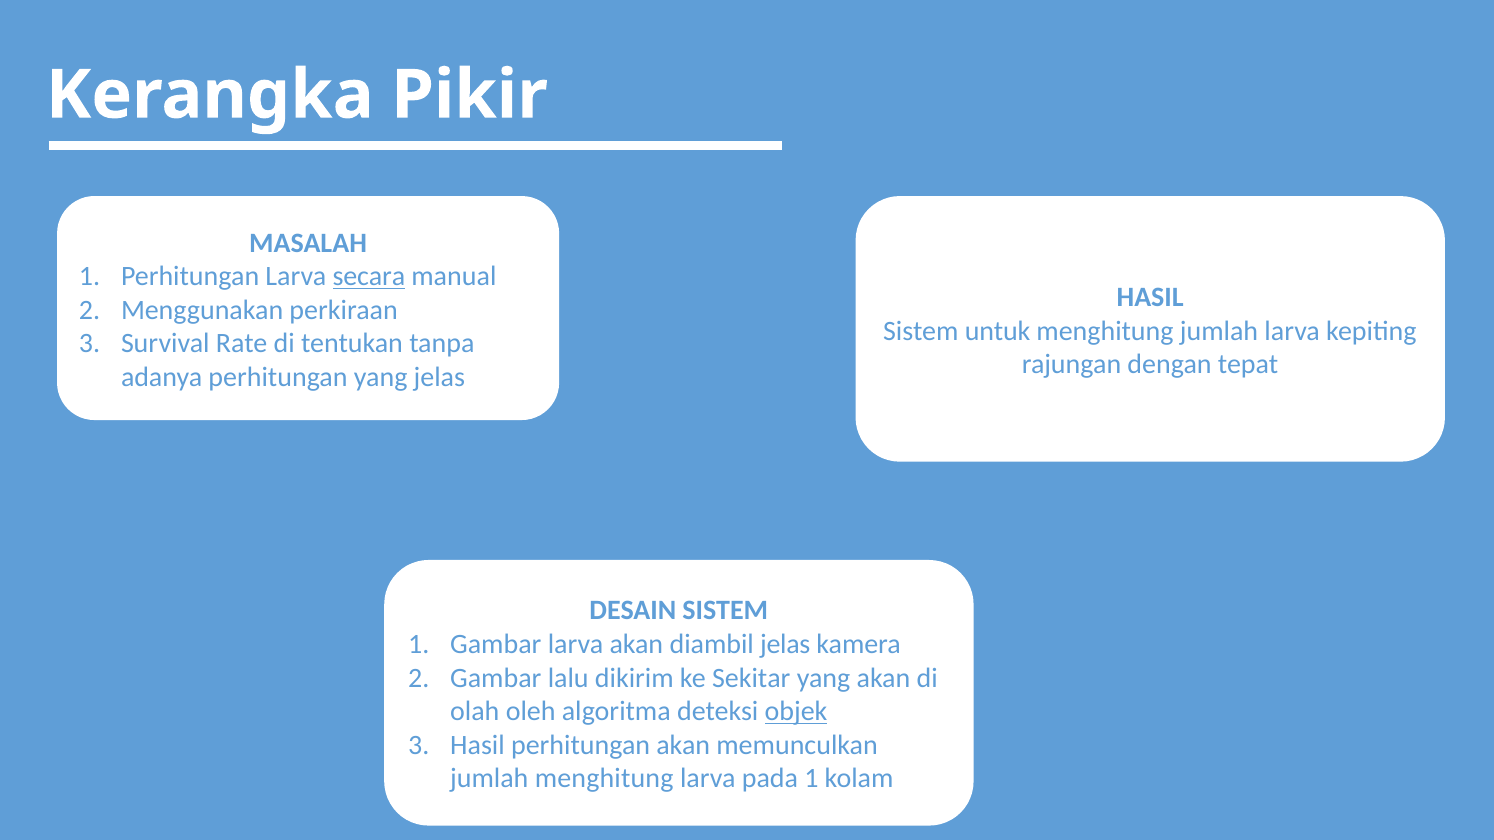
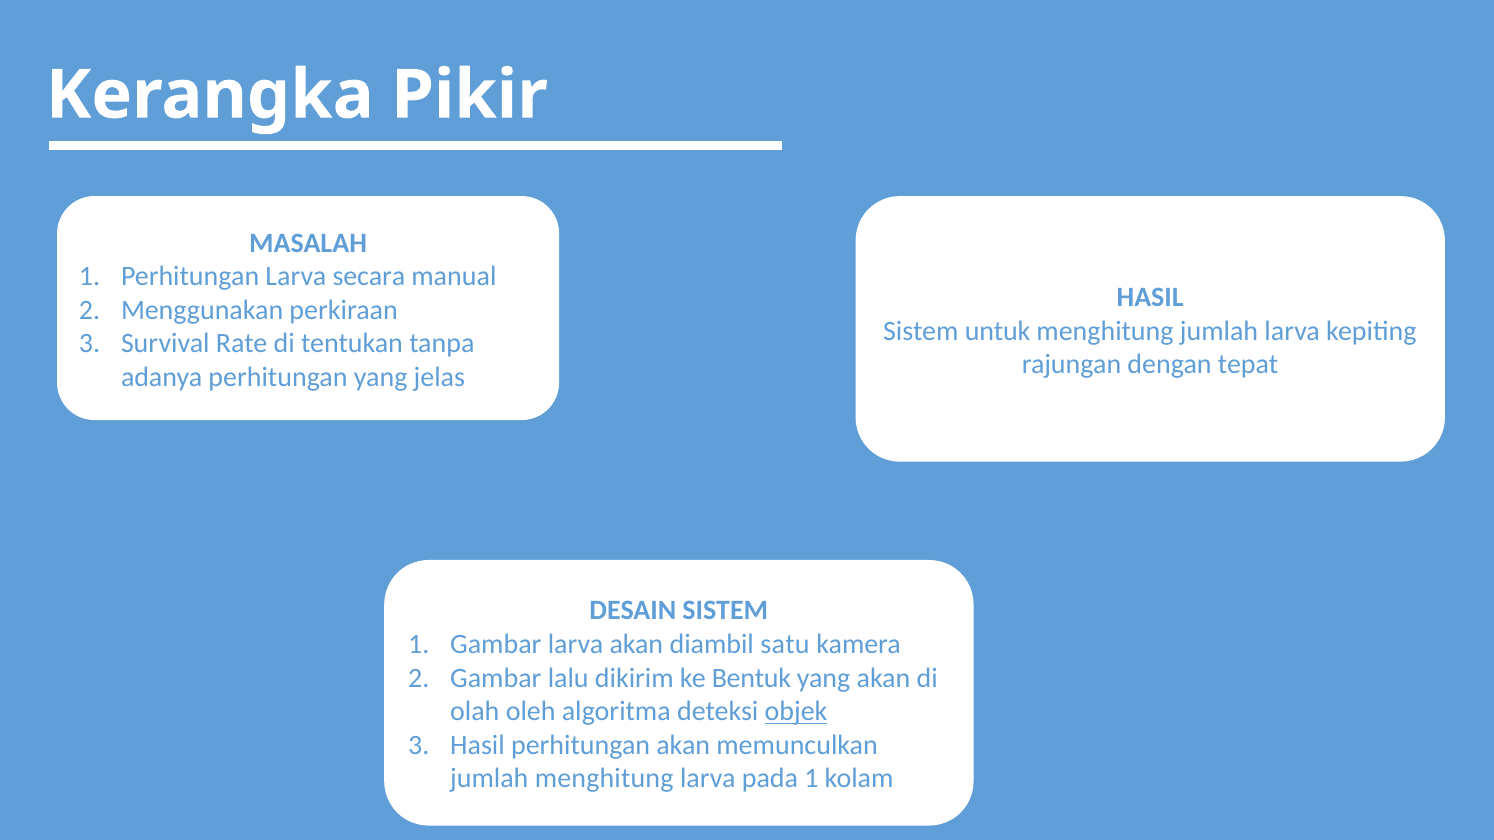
secara underline: present -> none
diambil jelas: jelas -> satu
Sekitar: Sekitar -> Bentuk
